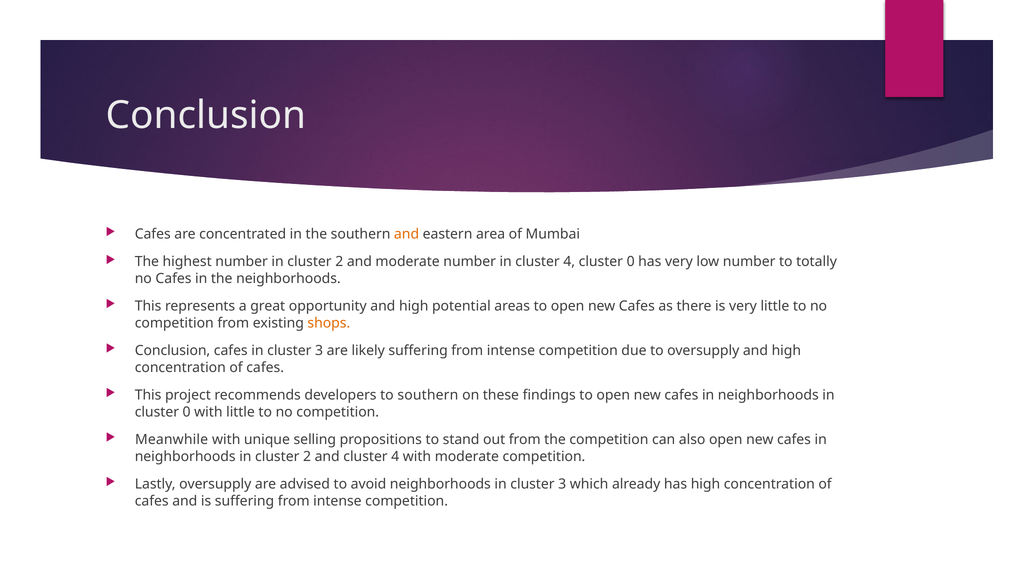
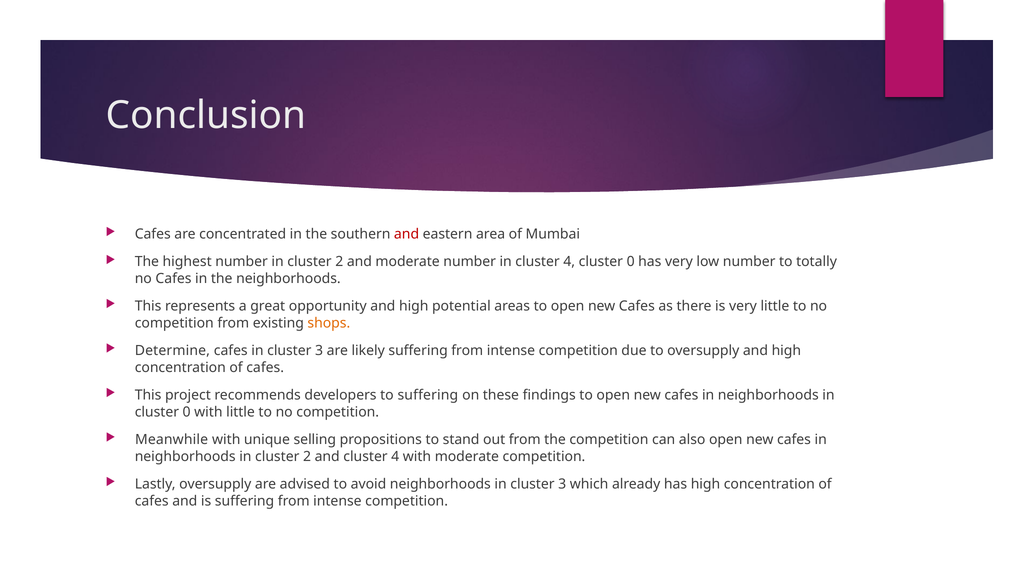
and at (407, 234) colour: orange -> red
Conclusion at (173, 351): Conclusion -> Determine
to southern: southern -> suffering
